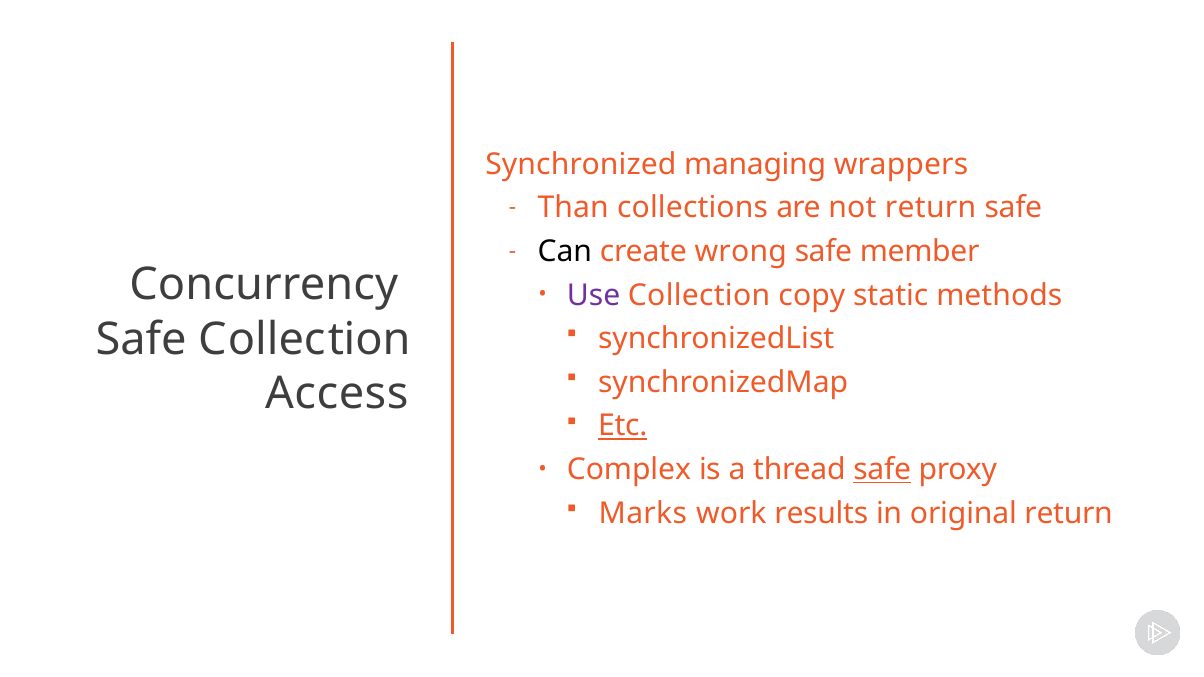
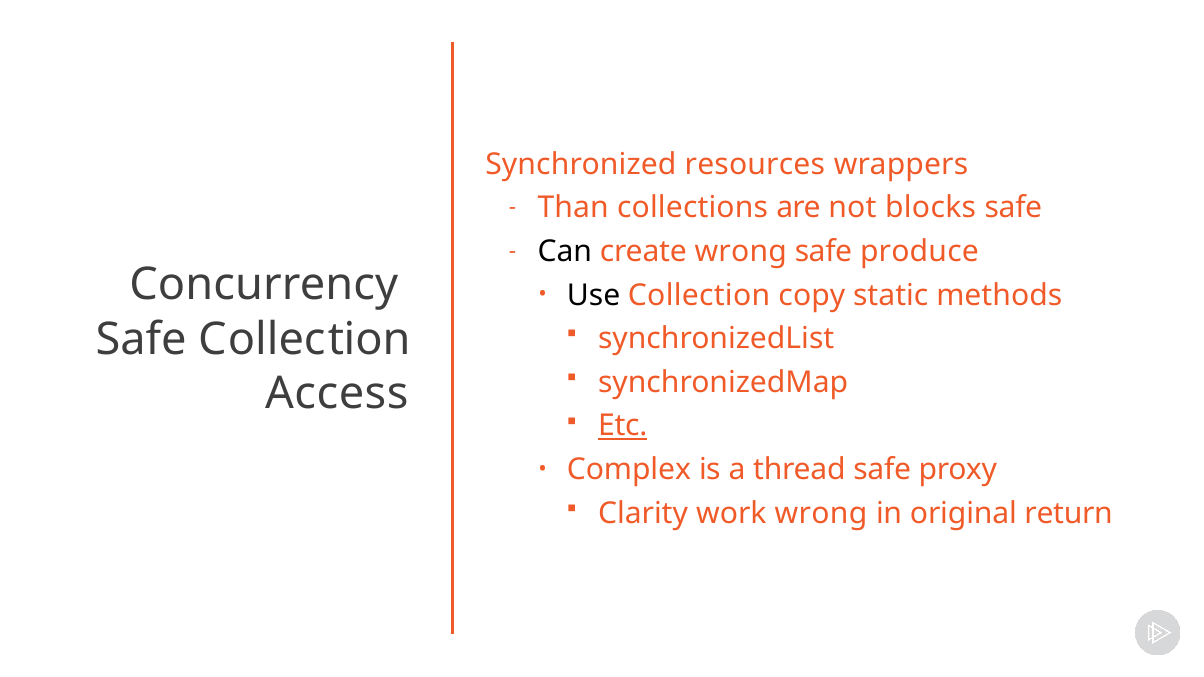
managing: managing -> resources
not return: return -> blocks
member: member -> produce
Use colour: purple -> black
safe at (882, 470) underline: present -> none
Marks: Marks -> Clarity
work results: results -> wrong
